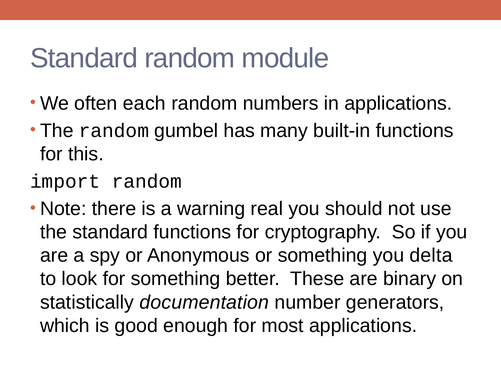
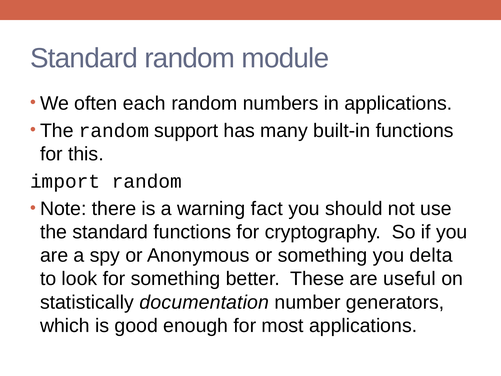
gumbel: gumbel -> support
real: real -> fact
binary: binary -> useful
